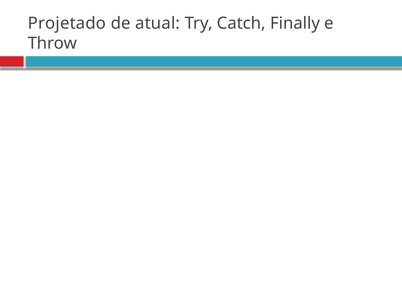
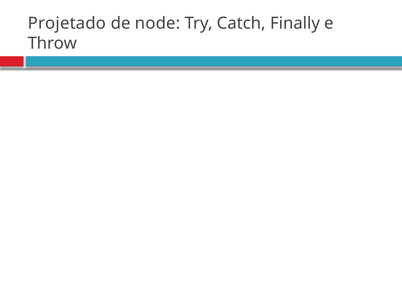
atual: atual -> node
